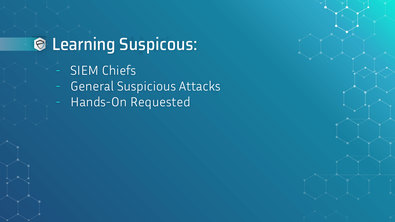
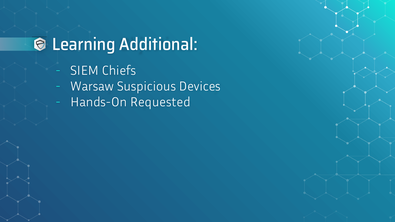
Suspicous: Suspicous -> Additional
General: General -> Warsaw
Attacks: Attacks -> Devices
